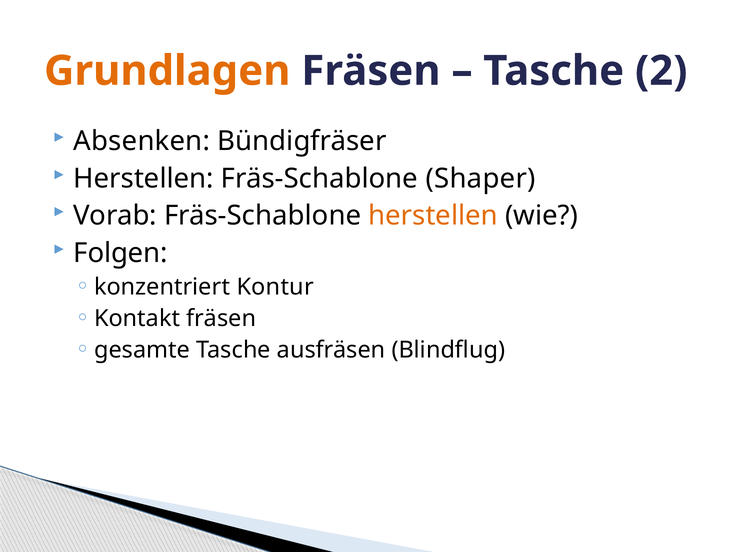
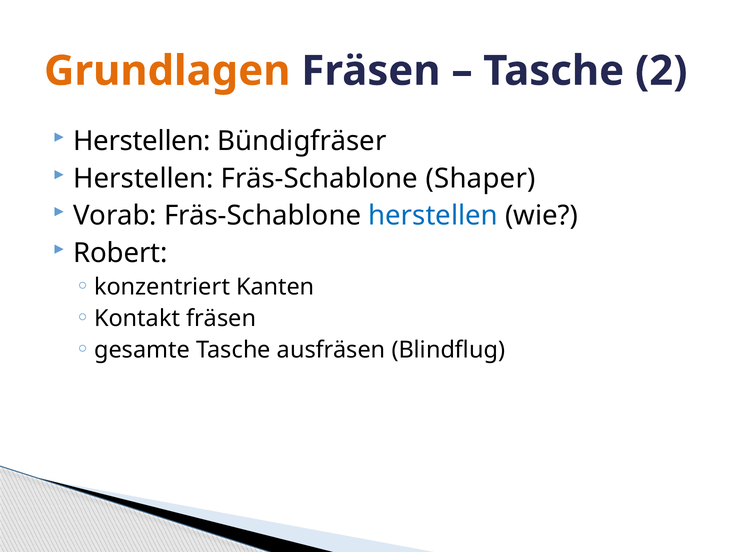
Absenken at (142, 141): Absenken -> Herstellen
herstellen at (433, 216) colour: orange -> blue
Folgen: Folgen -> Robert
Kontur: Kontur -> Kanten
